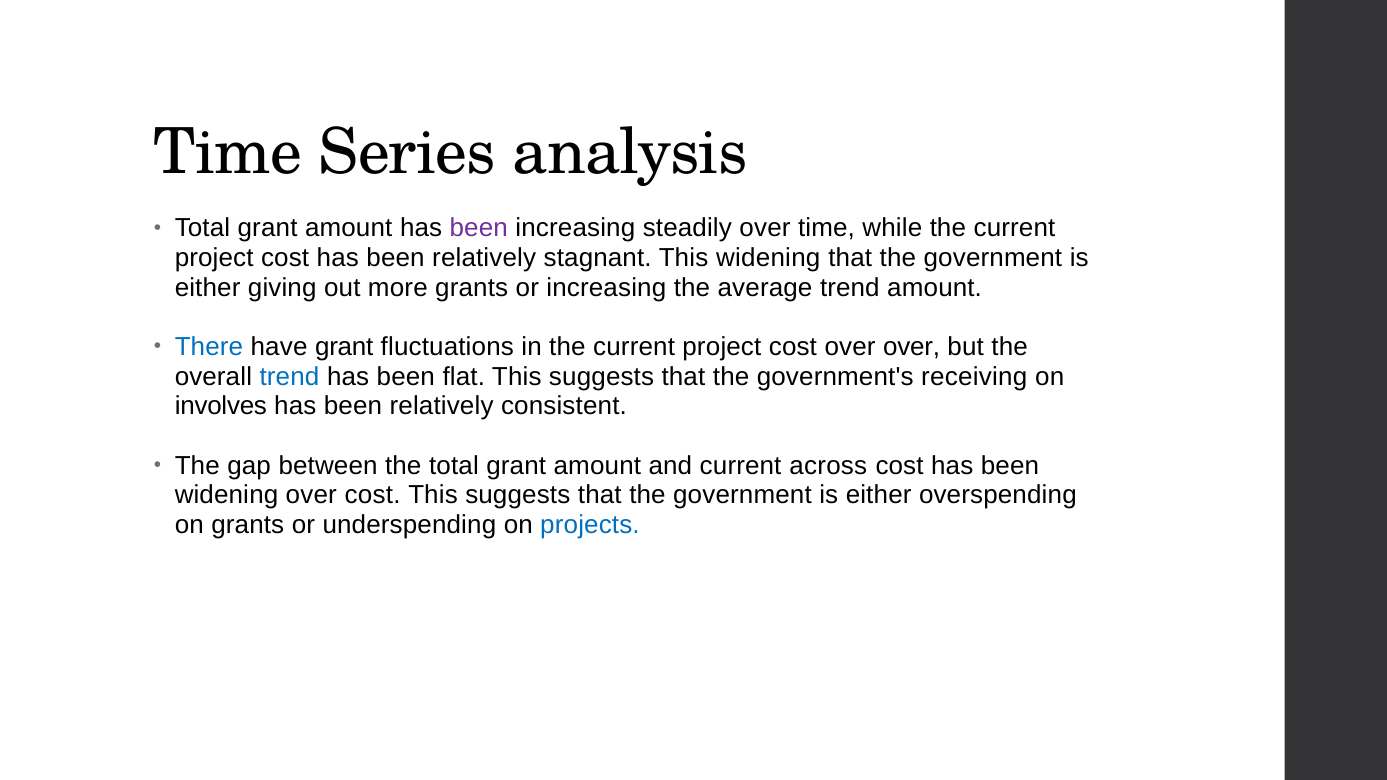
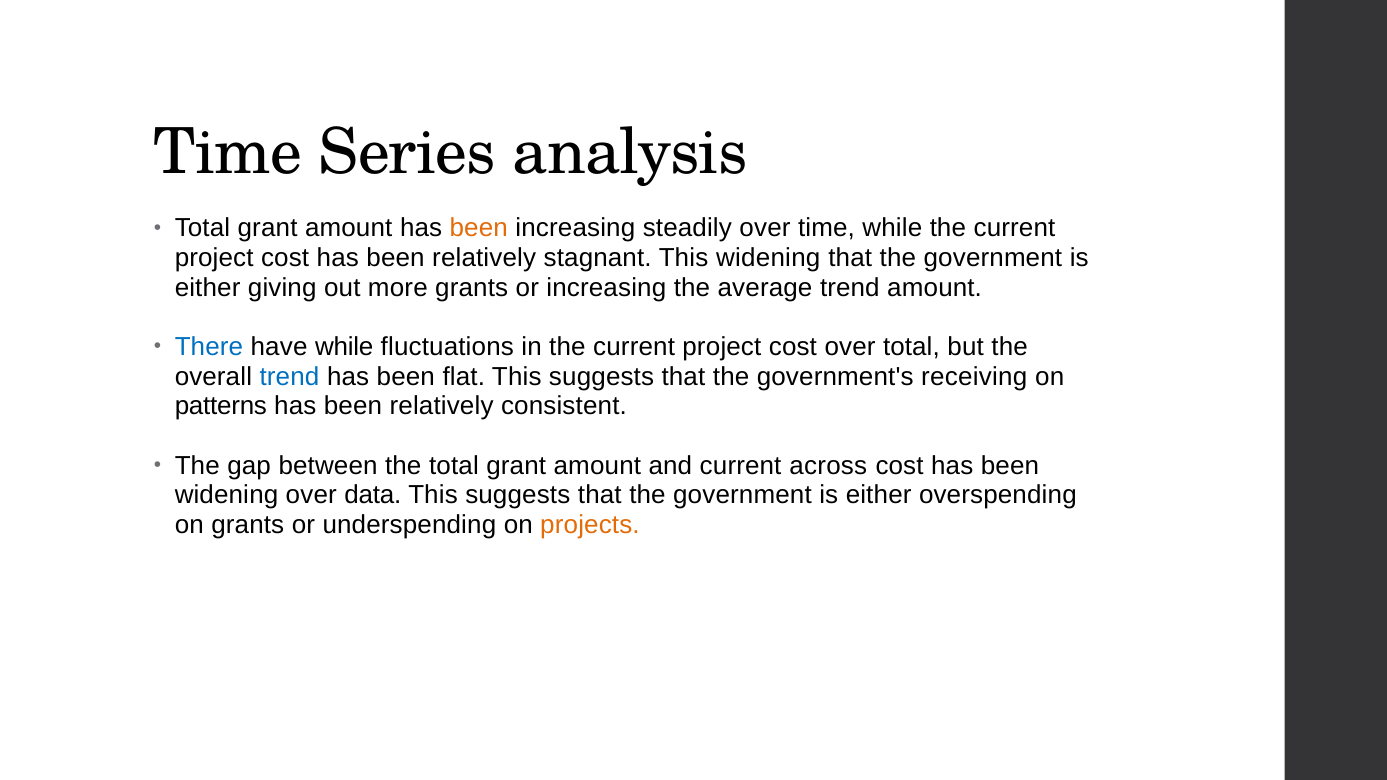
been at (479, 228) colour: purple -> orange
have grant: grant -> while
over over: over -> total
involves: involves -> patterns
over cost: cost -> data
projects colour: blue -> orange
